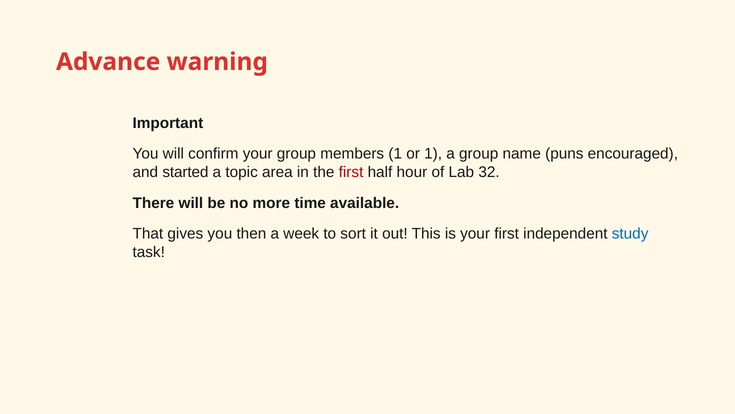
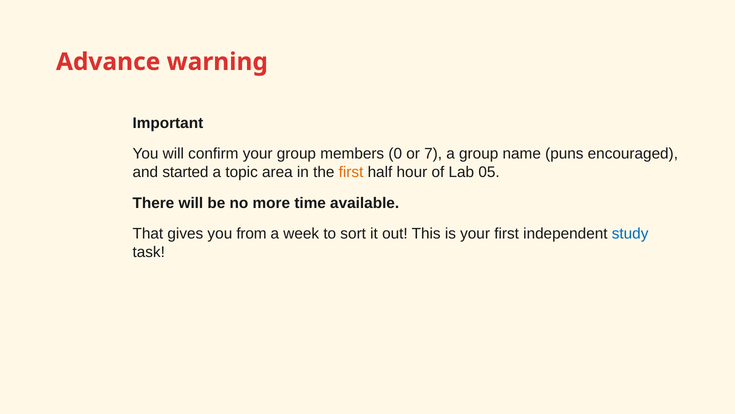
members 1: 1 -> 0
or 1: 1 -> 7
first at (351, 172) colour: red -> orange
32: 32 -> 05
then: then -> from
